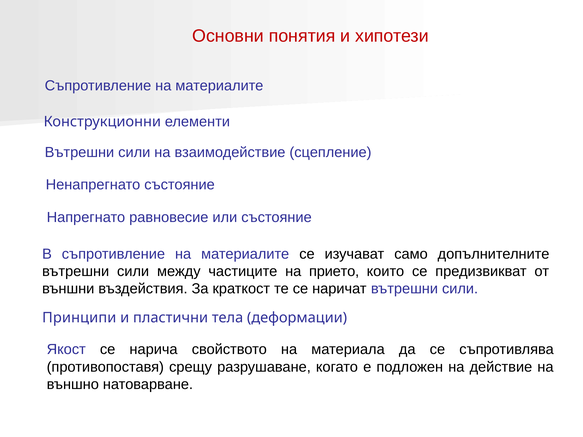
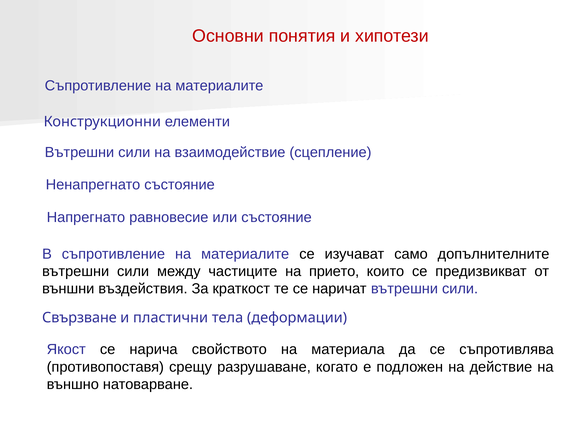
Принципи: Принципи -> Свързване
